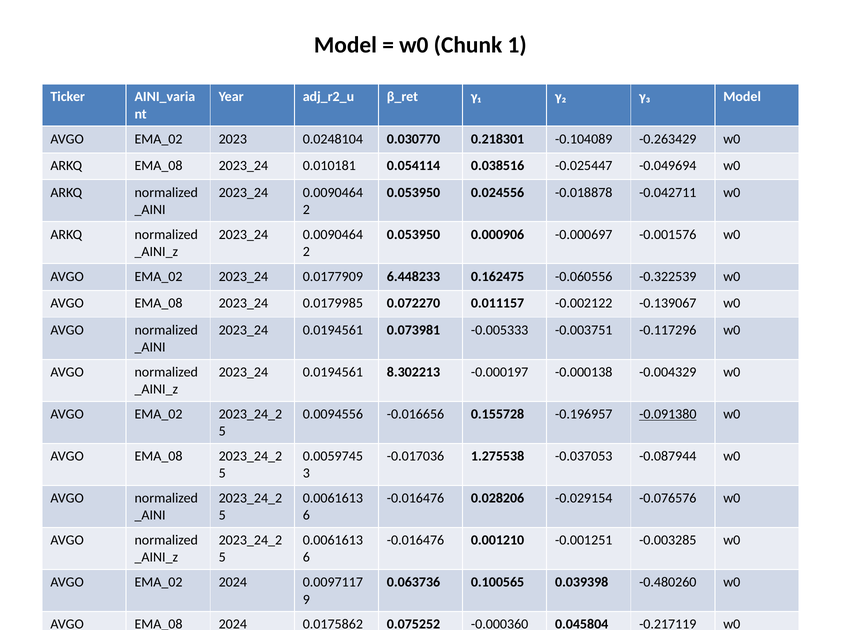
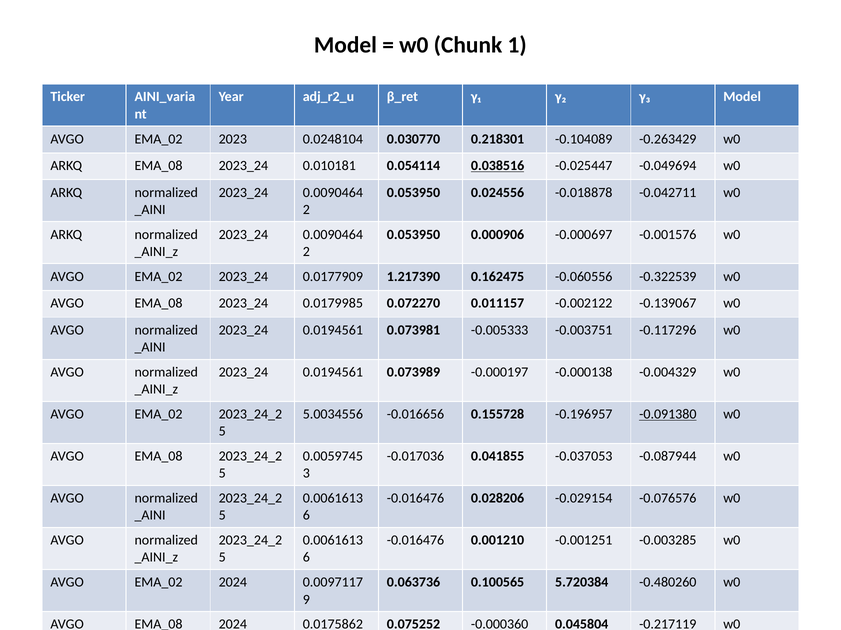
0.038516 underline: none -> present
6.448233: 6.448233 -> 1.217390
8.302213: 8.302213 -> 0.073989
0.0094556: 0.0094556 -> 5.0034556
1.275538: 1.275538 -> 0.041855
0.039398: 0.039398 -> 5.720384
